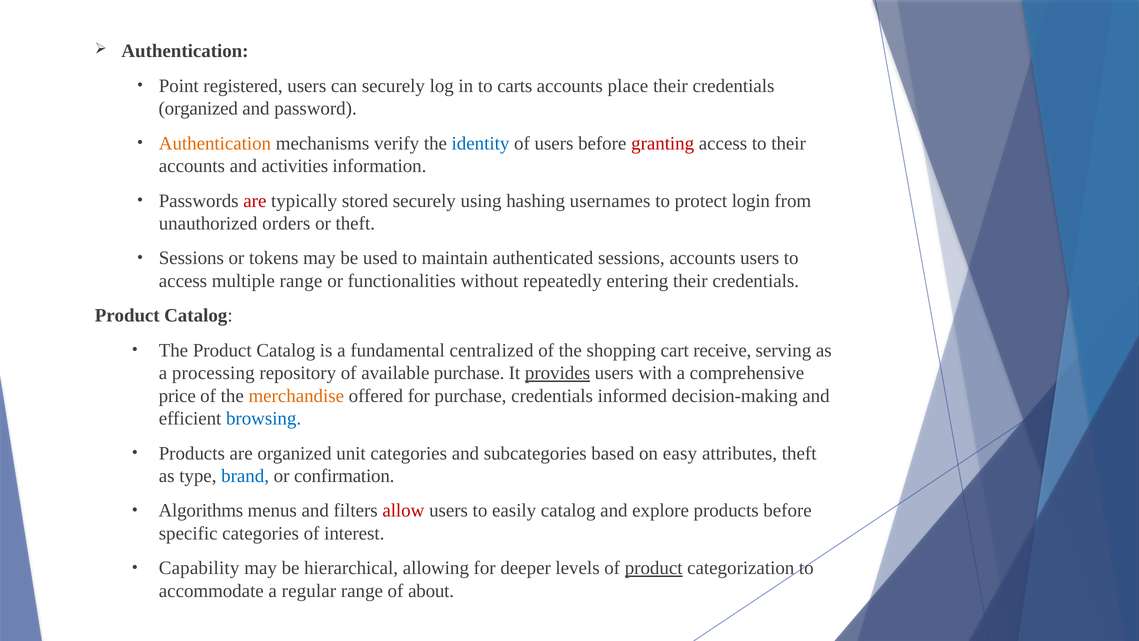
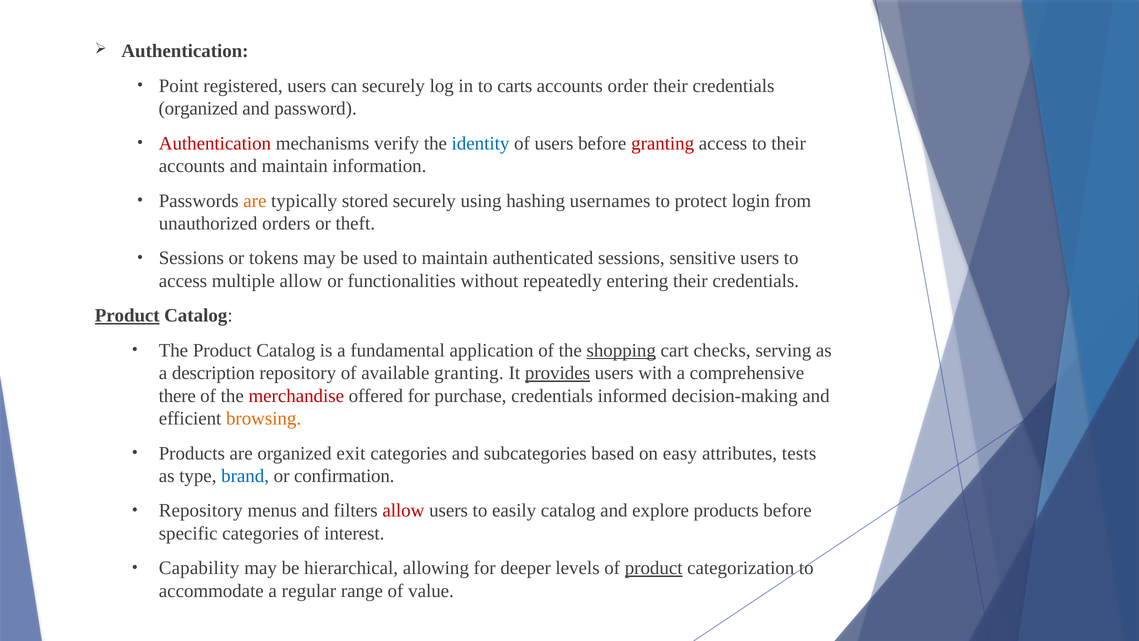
place: place -> order
Authentication at (215, 143) colour: orange -> red
and activities: activities -> maintain
are at (255, 201) colour: red -> orange
sessions accounts: accounts -> sensitive
multiple range: range -> allow
Product at (127, 315) underline: none -> present
centralized: centralized -> application
shopping underline: none -> present
receive: receive -> checks
processing: processing -> description
available purchase: purchase -> granting
price: price -> there
merchandise colour: orange -> red
browsing colour: blue -> orange
unit: unit -> exit
attributes theft: theft -> tests
Algorithms at (201, 510): Algorithms -> Repository
about: about -> value
